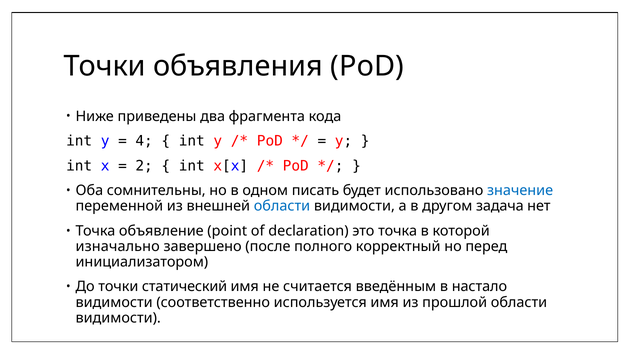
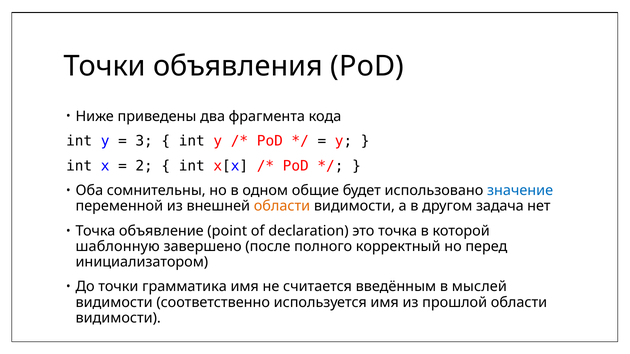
4: 4 -> 3
писать: писать -> общие
области at (282, 206) colour: blue -> orange
изначально: изначально -> шаблонную
статический: статический -> грамматика
настало: настало -> мыслей
